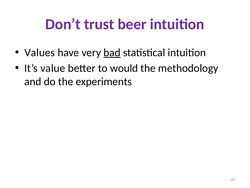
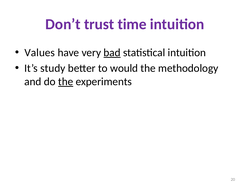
beer: beer -> time
value: value -> study
the at (66, 81) underline: none -> present
